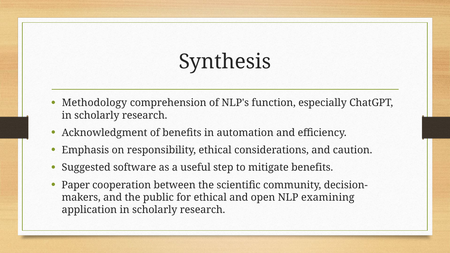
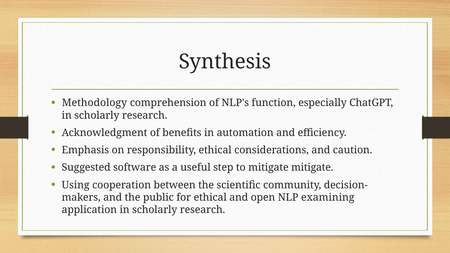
mitigate benefits: benefits -> mitigate
Paper: Paper -> Using
